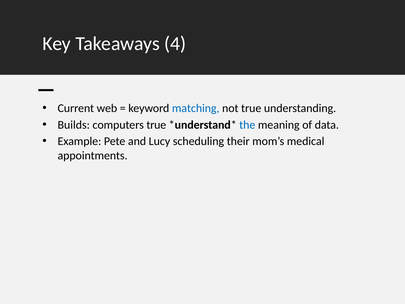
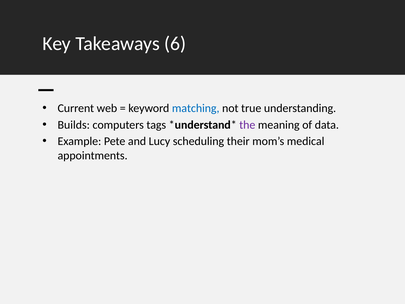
4: 4 -> 6
computers true: true -> tags
the colour: blue -> purple
